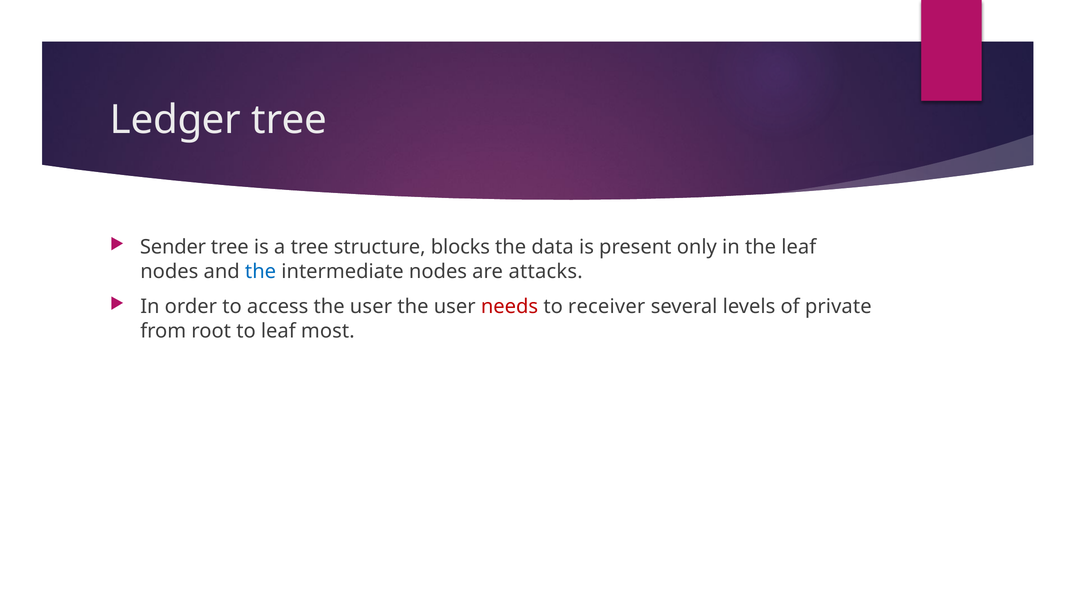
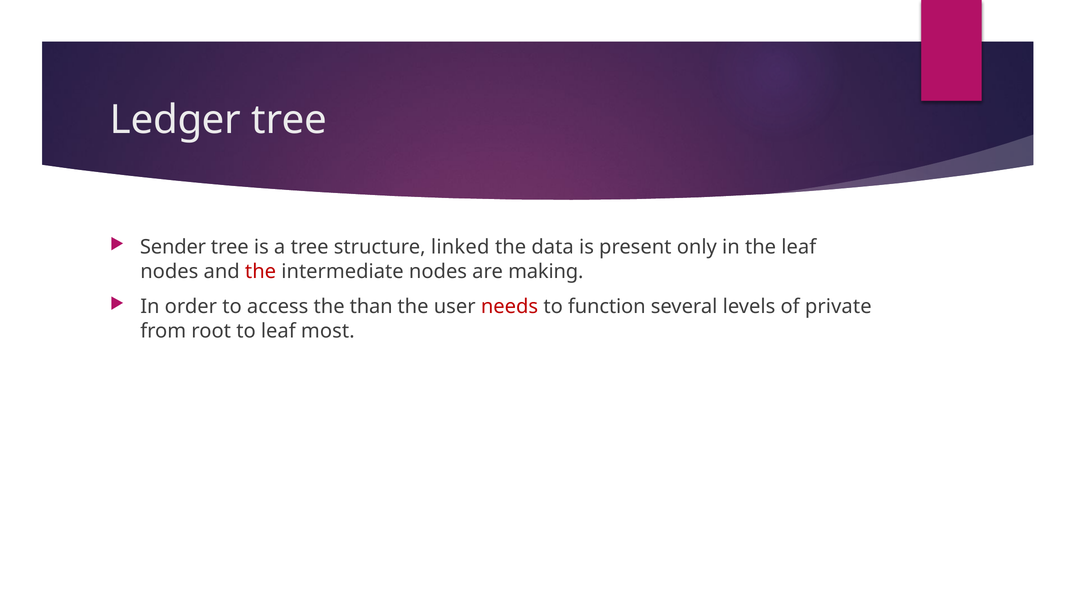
blocks: blocks -> linked
the at (261, 272) colour: blue -> red
attacks: attacks -> making
access the user: user -> than
receiver: receiver -> function
